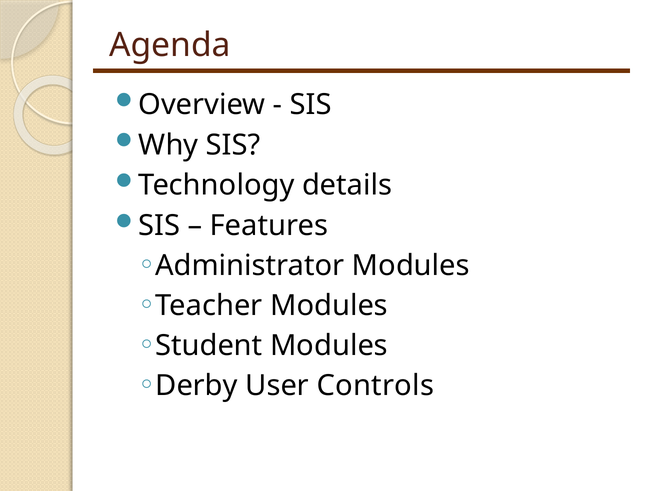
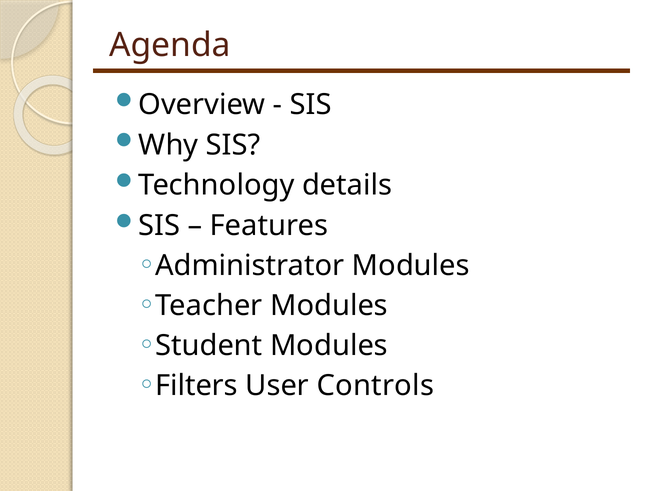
Derby: Derby -> Filters
